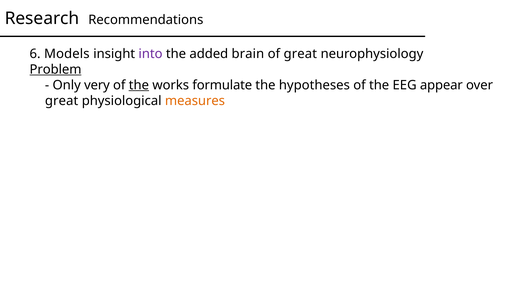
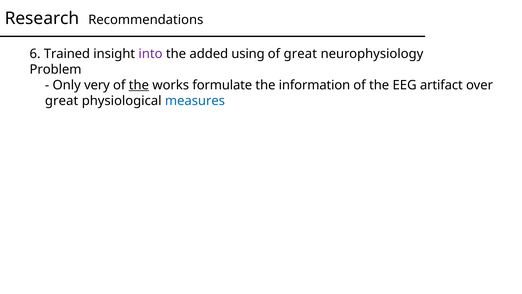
Models: Models -> Trained
brain: brain -> using
Problem underline: present -> none
hypotheses: hypotheses -> information
appear: appear -> artifact
measures colour: orange -> blue
